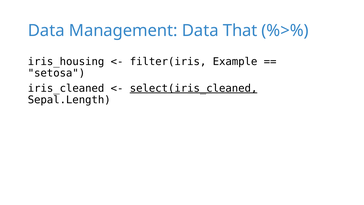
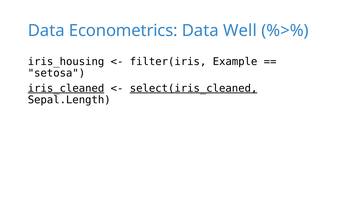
Management: Management -> Econometrics
That: That -> Well
iris_cleaned underline: none -> present
